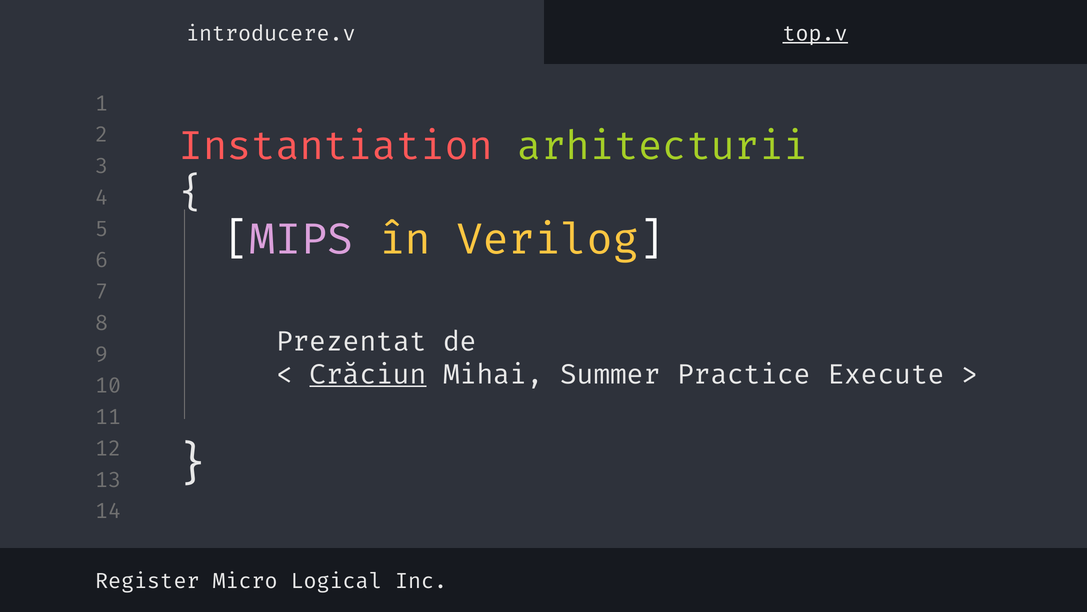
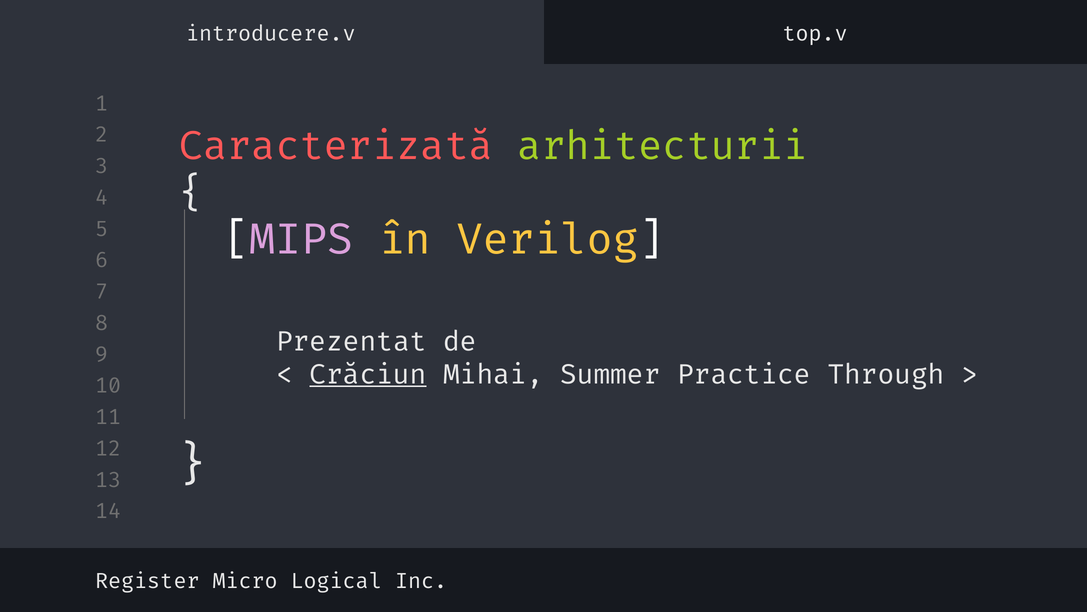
top.v underline: present -> none
Instantiation: Instantiation -> Caracterizată
Execute: Execute -> Through
